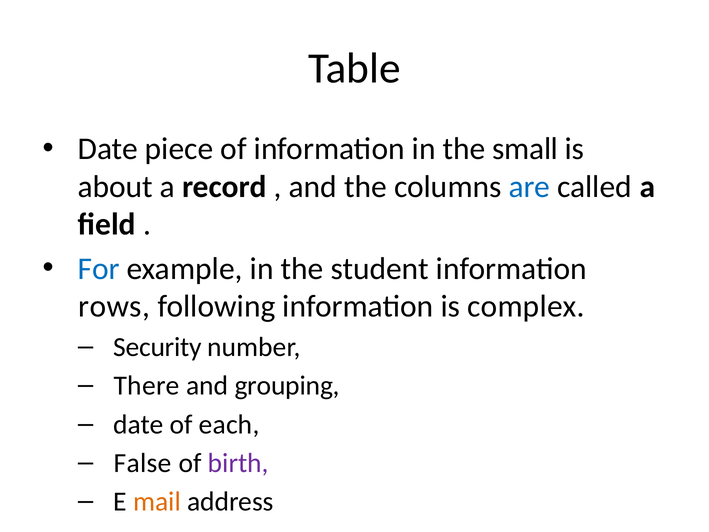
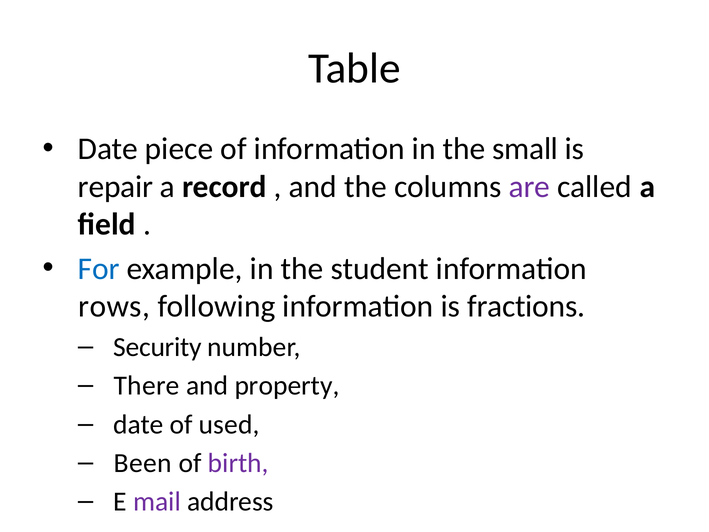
about: about -> repair
are colour: blue -> purple
complex: complex -> fractions
grouping: grouping -> property
each: each -> used
False: False -> Been
mail colour: orange -> purple
